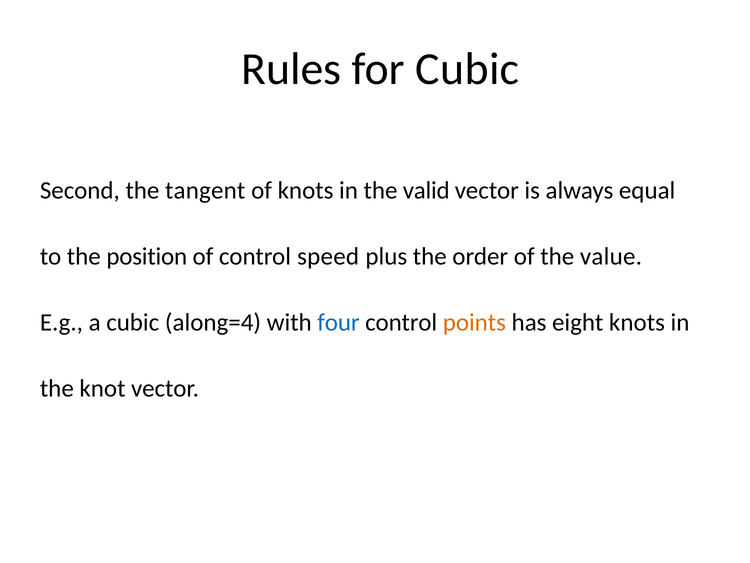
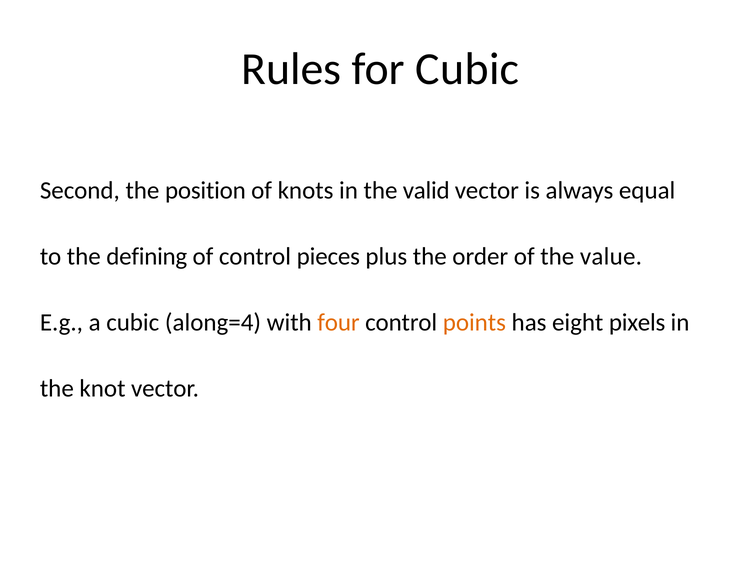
tangent: tangent -> position
position: position -> defining
speed: speed -> pieces
four colour: blue -> orange
eight knots: knots -> pixels
